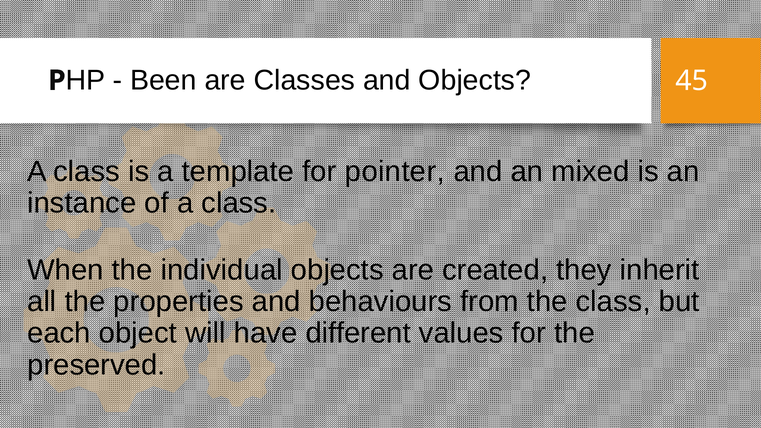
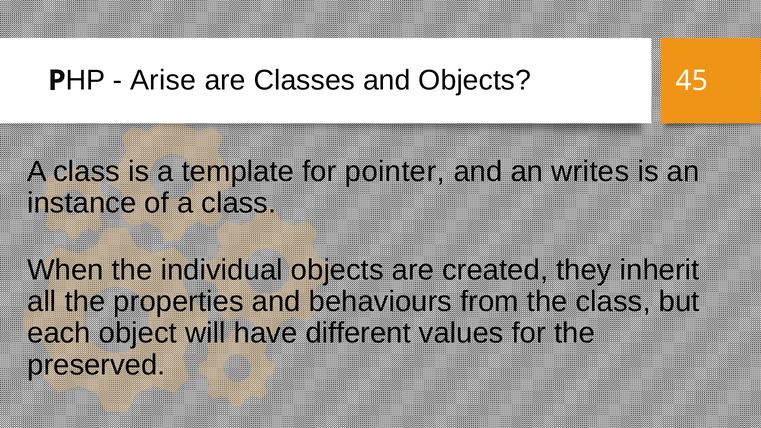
Been: Been -> Arise
mixed: mixed -> writes
